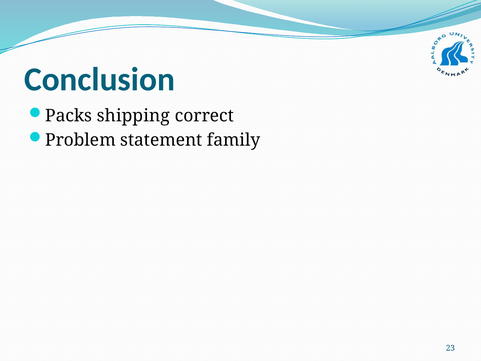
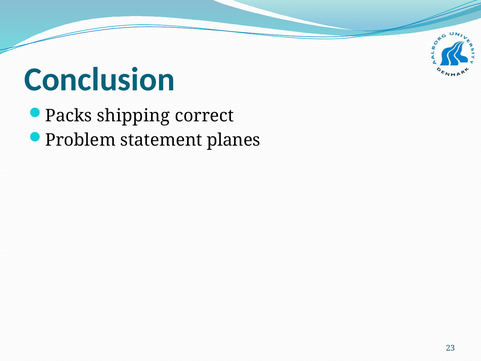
family: family -> planes
